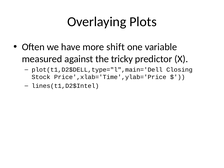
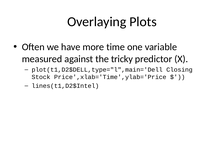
shift: shift -> time
